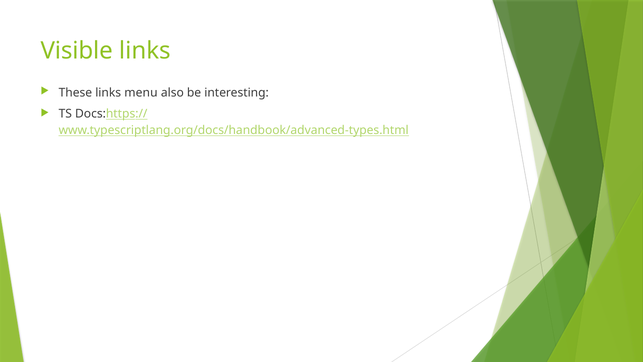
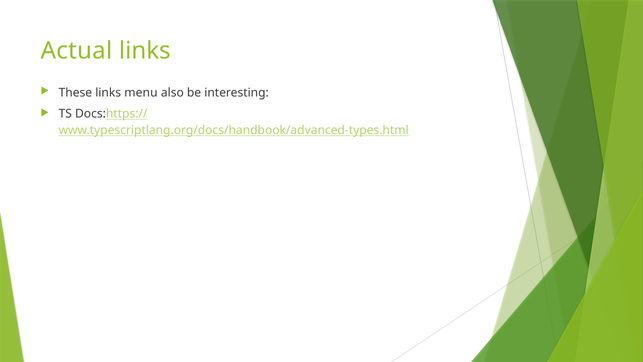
Visible: Visible -> Actual
